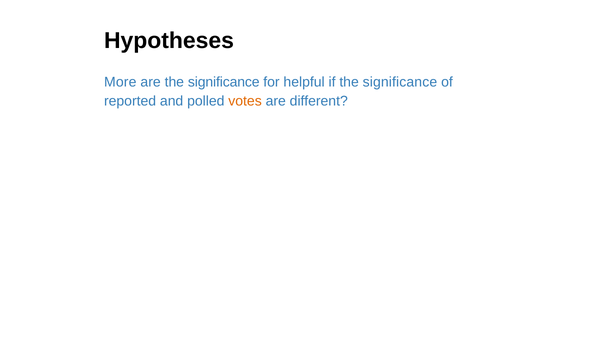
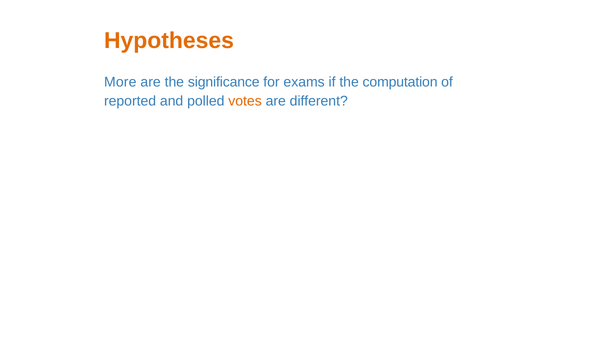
Hypotheses colour: black -> orange
helpful: helpful -> exams
if the significance: significance -> computation
